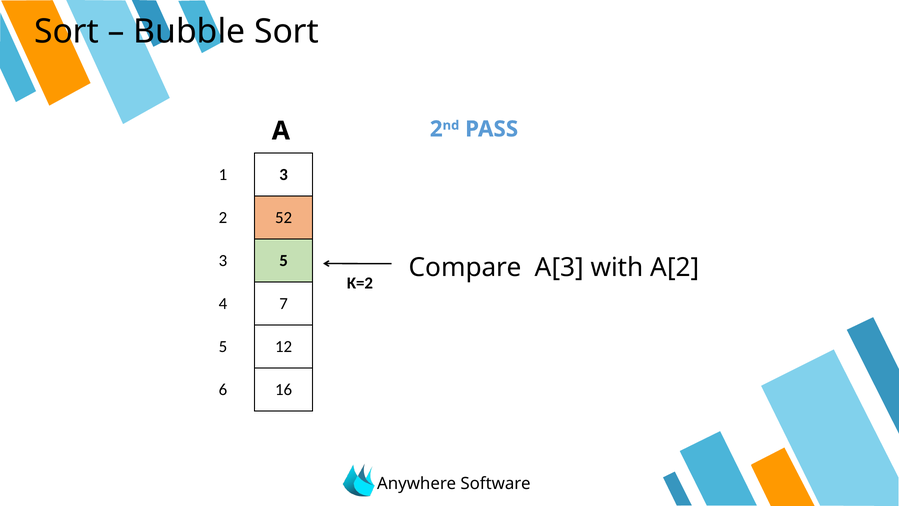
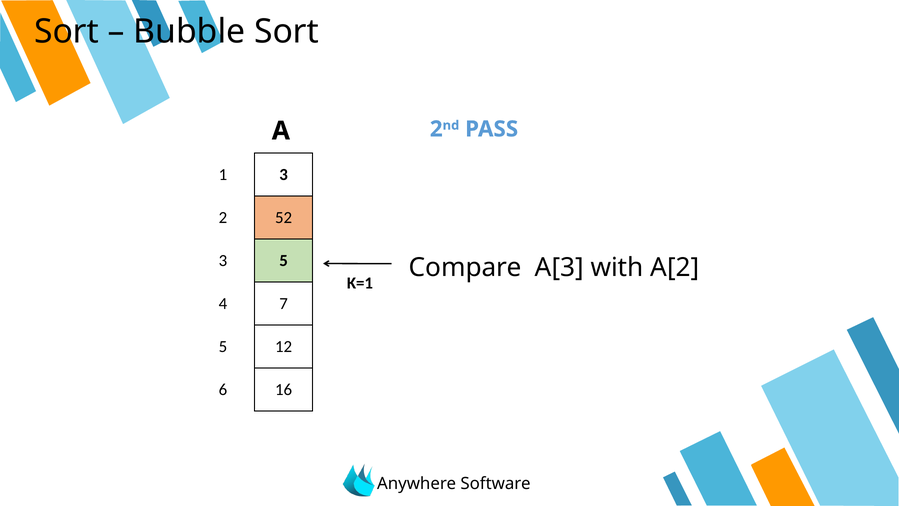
Κ=2: Κ=2 -> Κ=1
